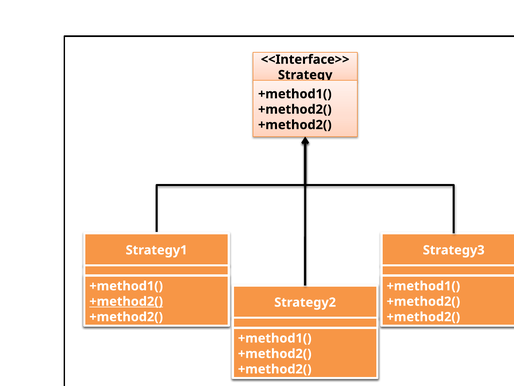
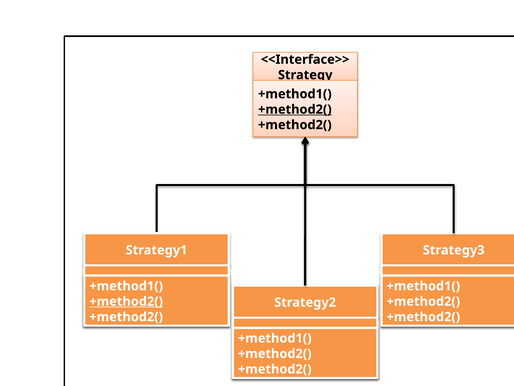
+method2( at (295, 109) underline: none -> present
